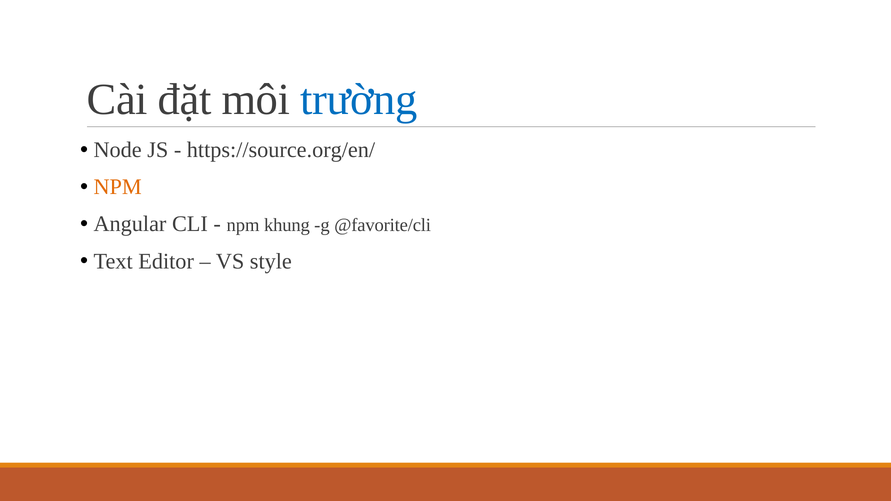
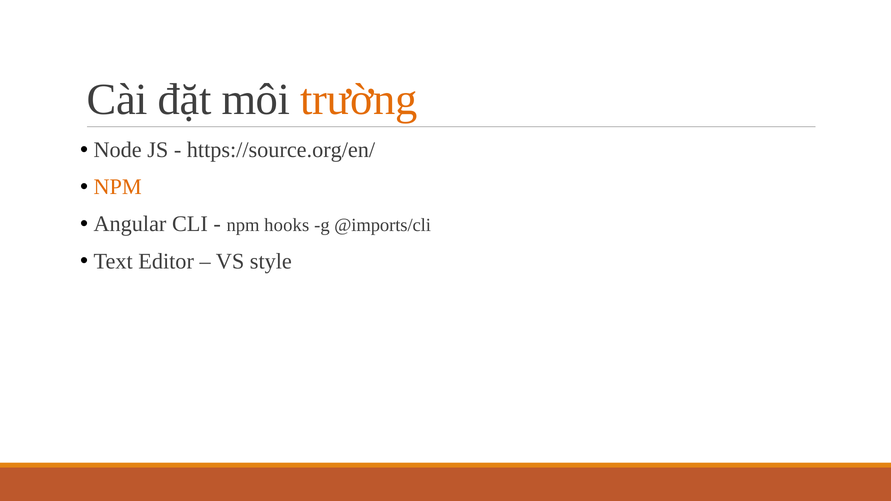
trường colour: blue -> orange
khung: khung -> hooks
@favorite/cli: @favorite/cli -> @imports/cli
